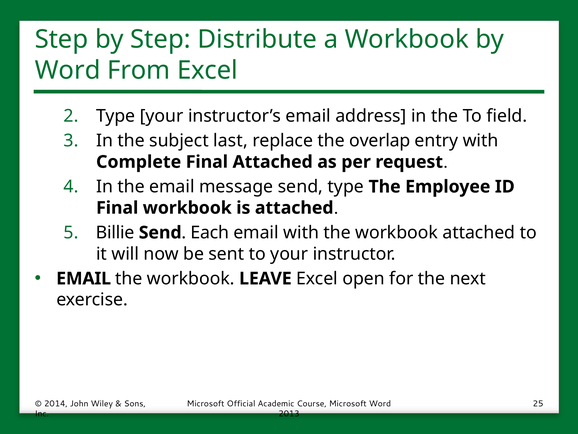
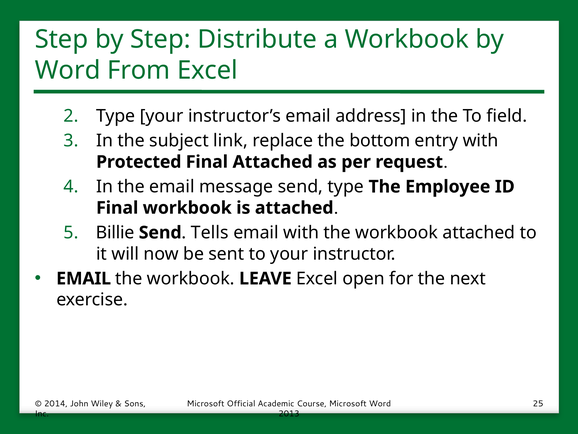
last: last -> link
overlap: overlap -> bottom
Complete: Complete -> Protected
Each: Each -> Tells
